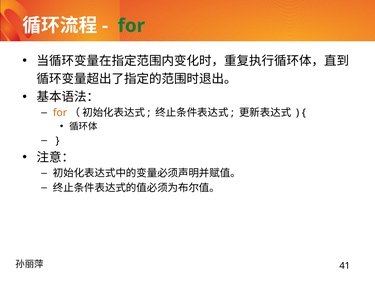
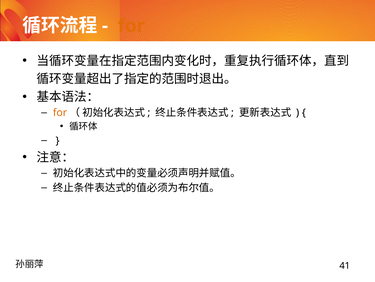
for at (131, 26) colour: green -> orange
